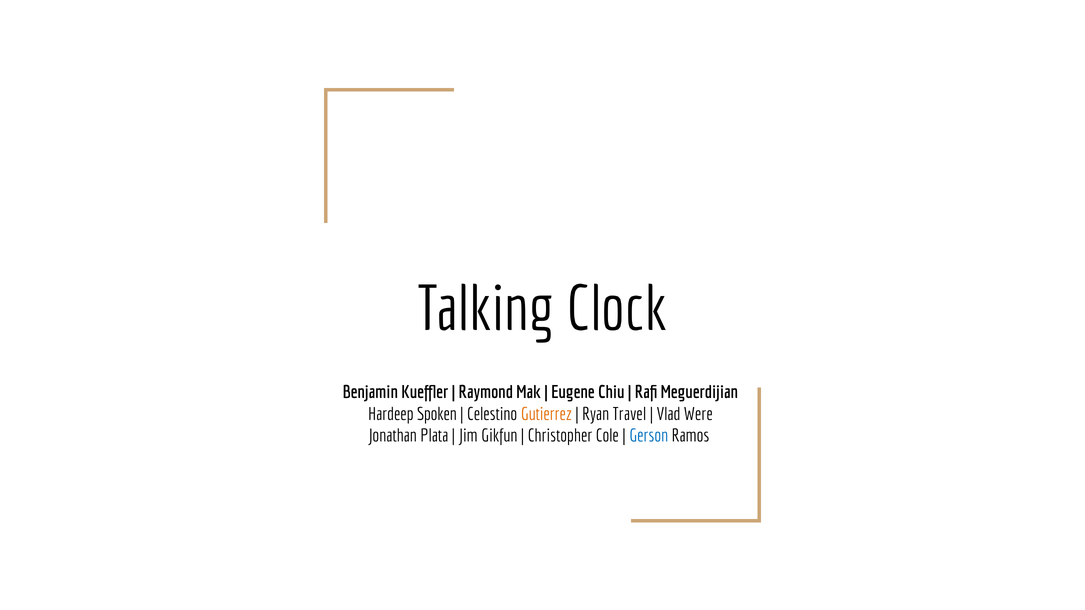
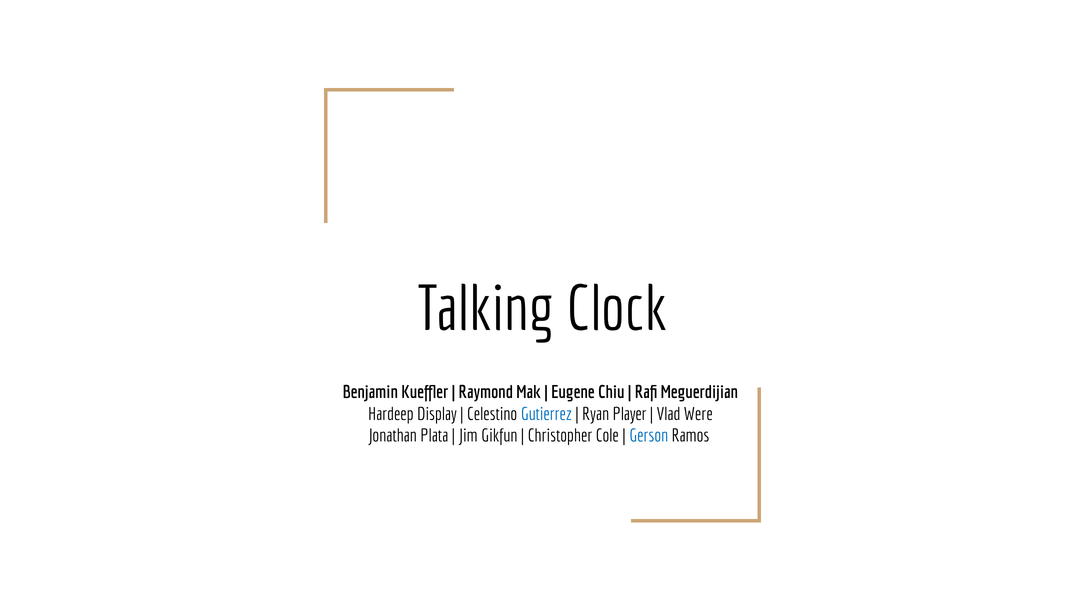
Spoken: Spoken -> Display
Gutierrez colour: orange -> blue
Travel: Travel -> Player
